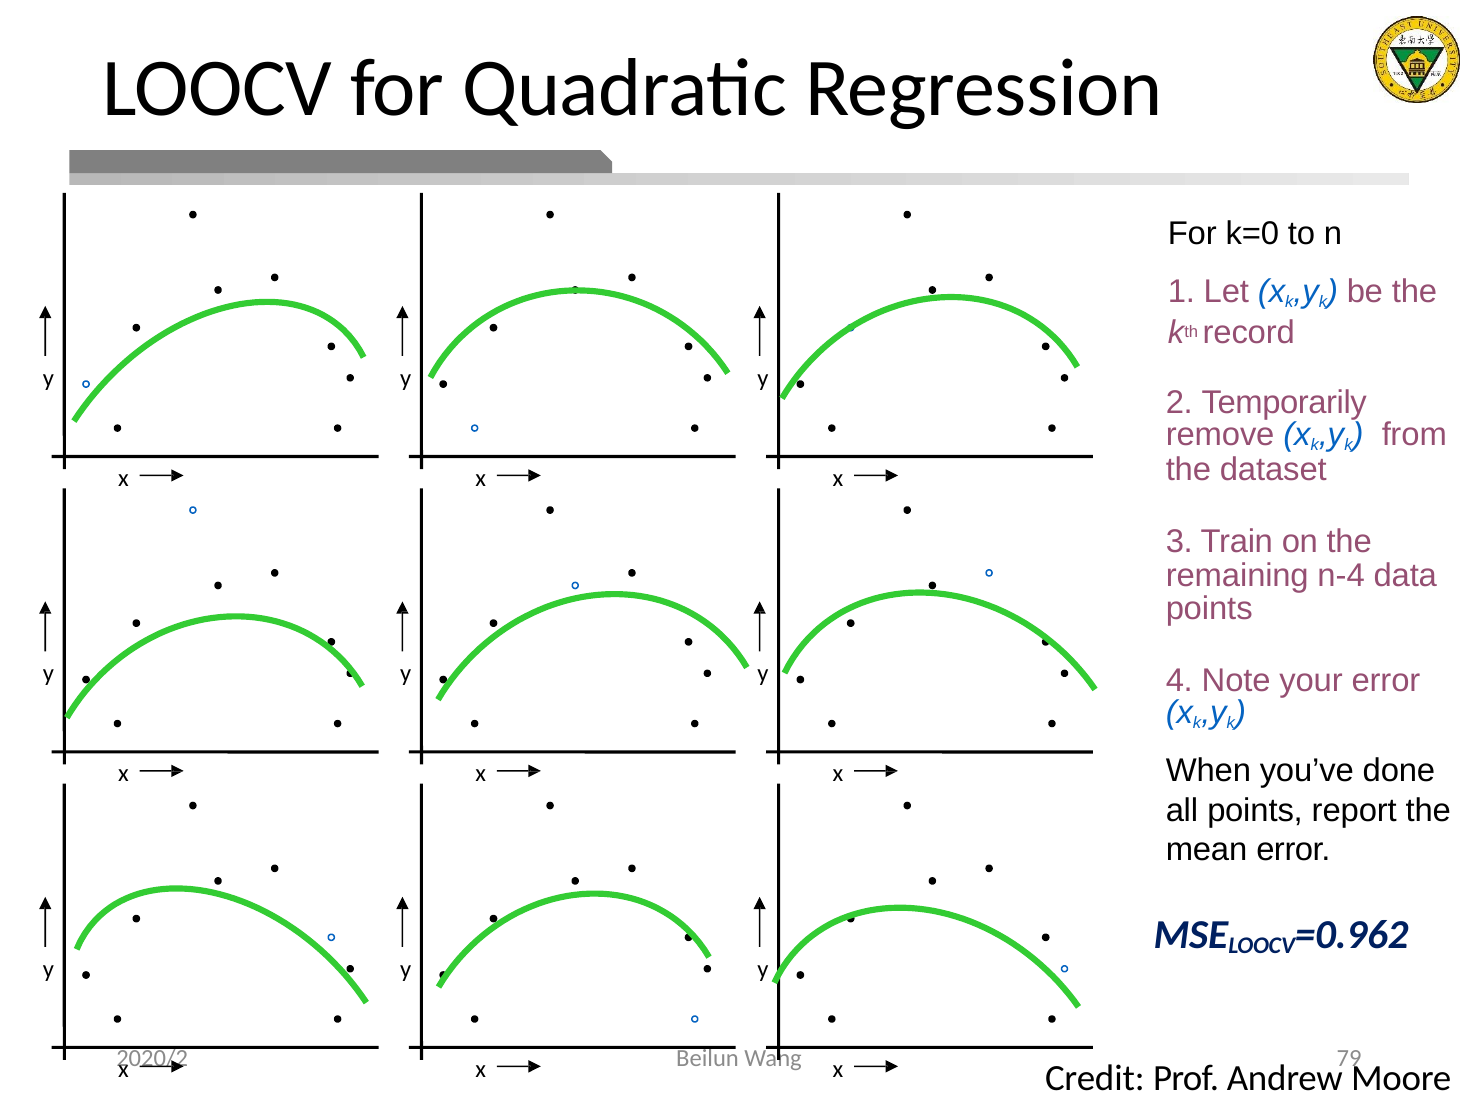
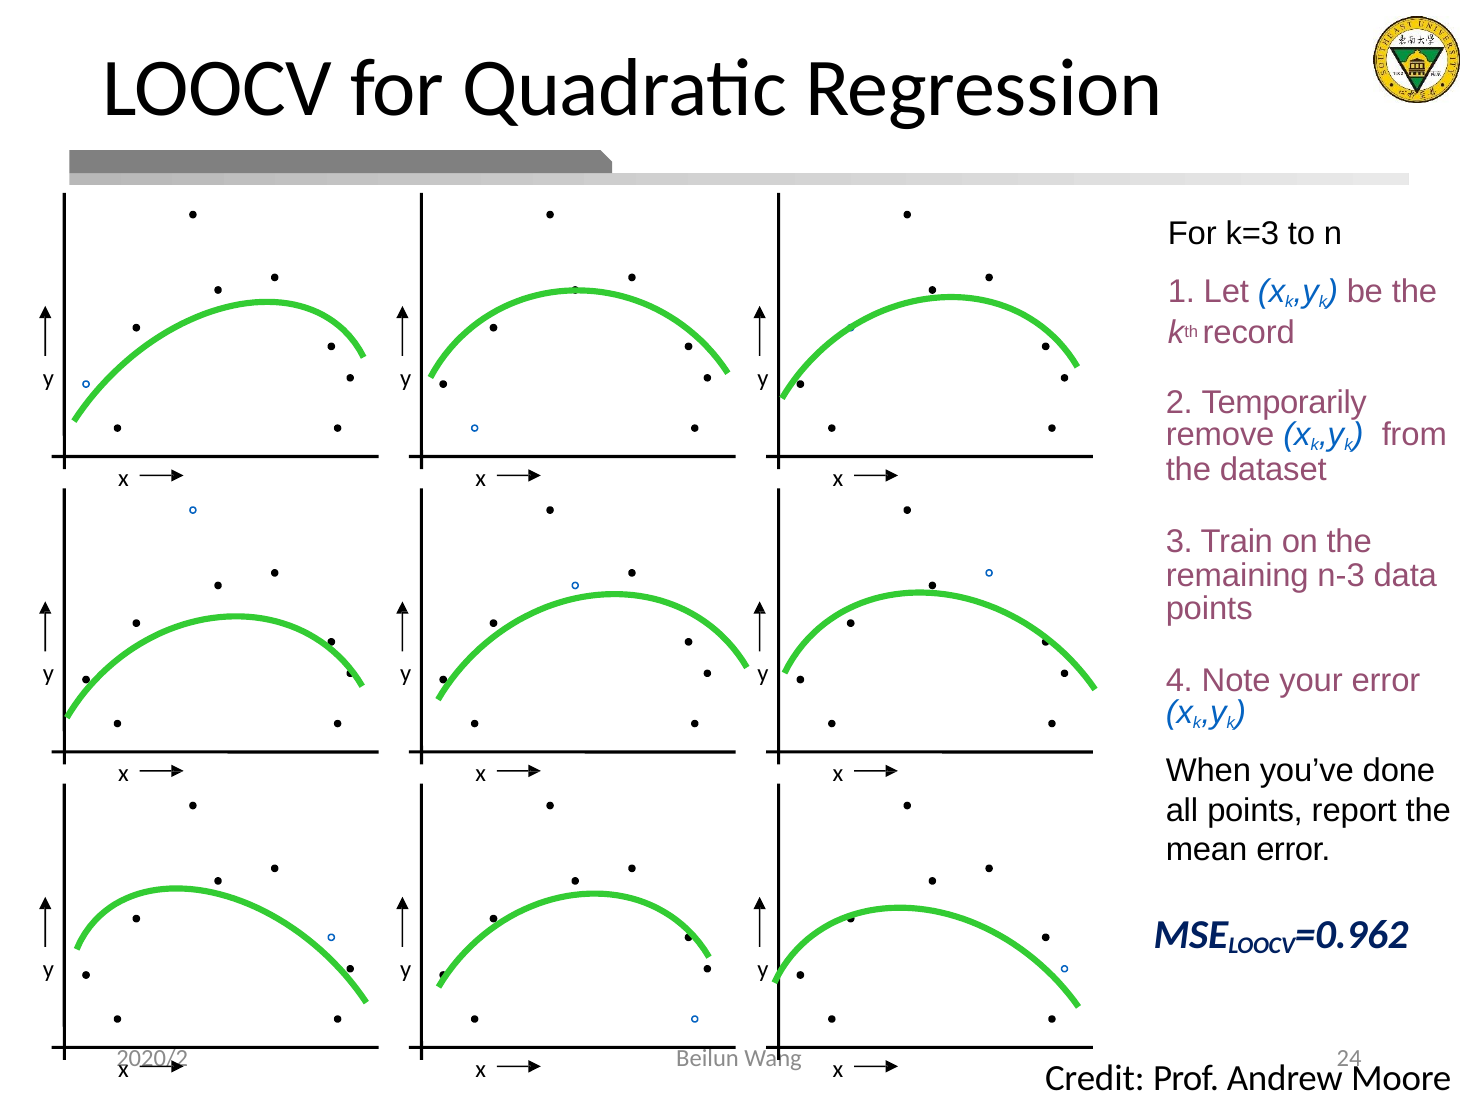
k=0: k=0 -> k=3
n-4: n-4 -> n-3
79: 79 -> 24
